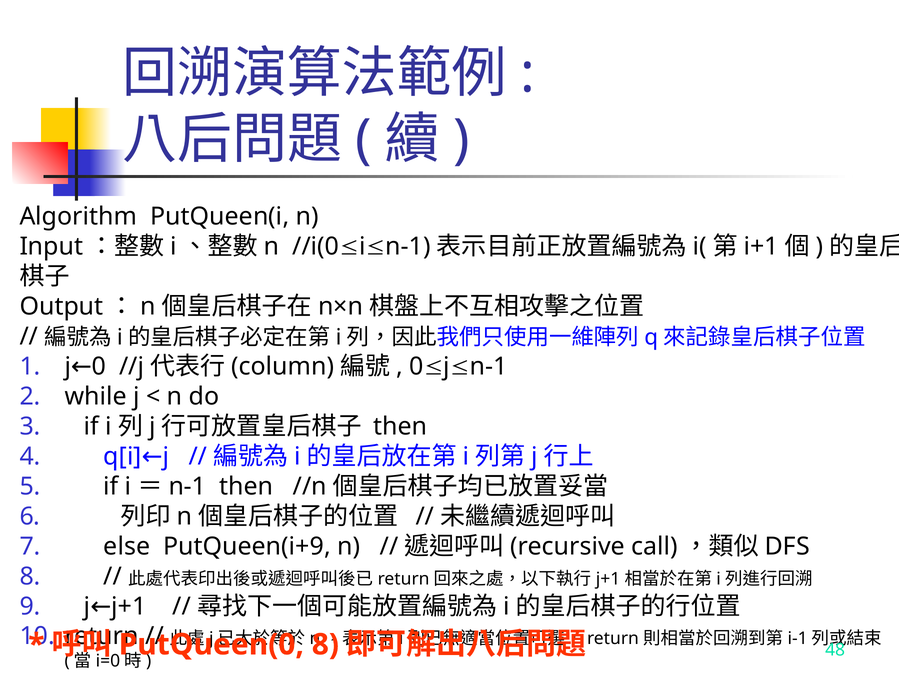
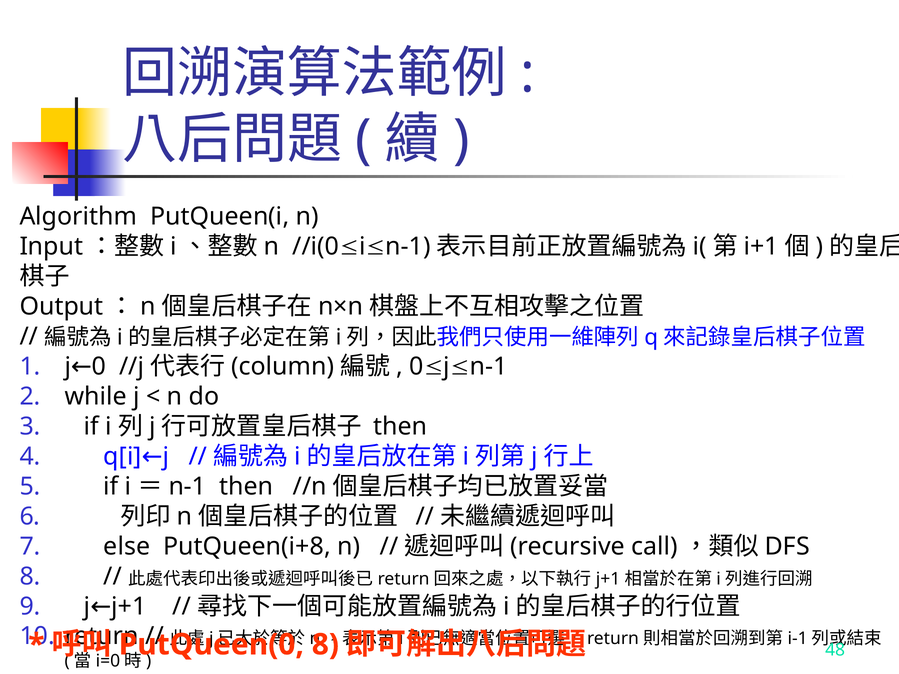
PutQueen(i+9: PutQueen(i+9 -> PutQueen(i+8
